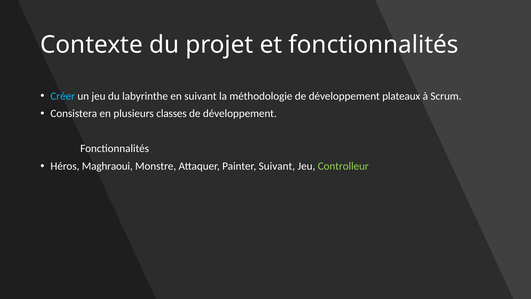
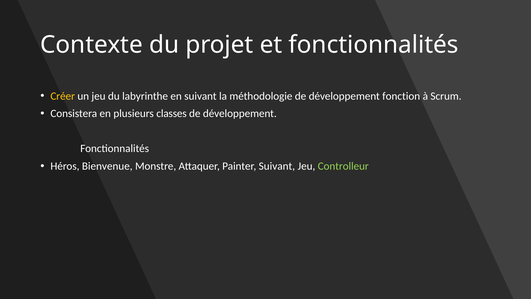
Créer colour: light blue -> yellow
plateaux: plateaux -> fonction
Maghraoui: Maghraoui -> Bienvenue
